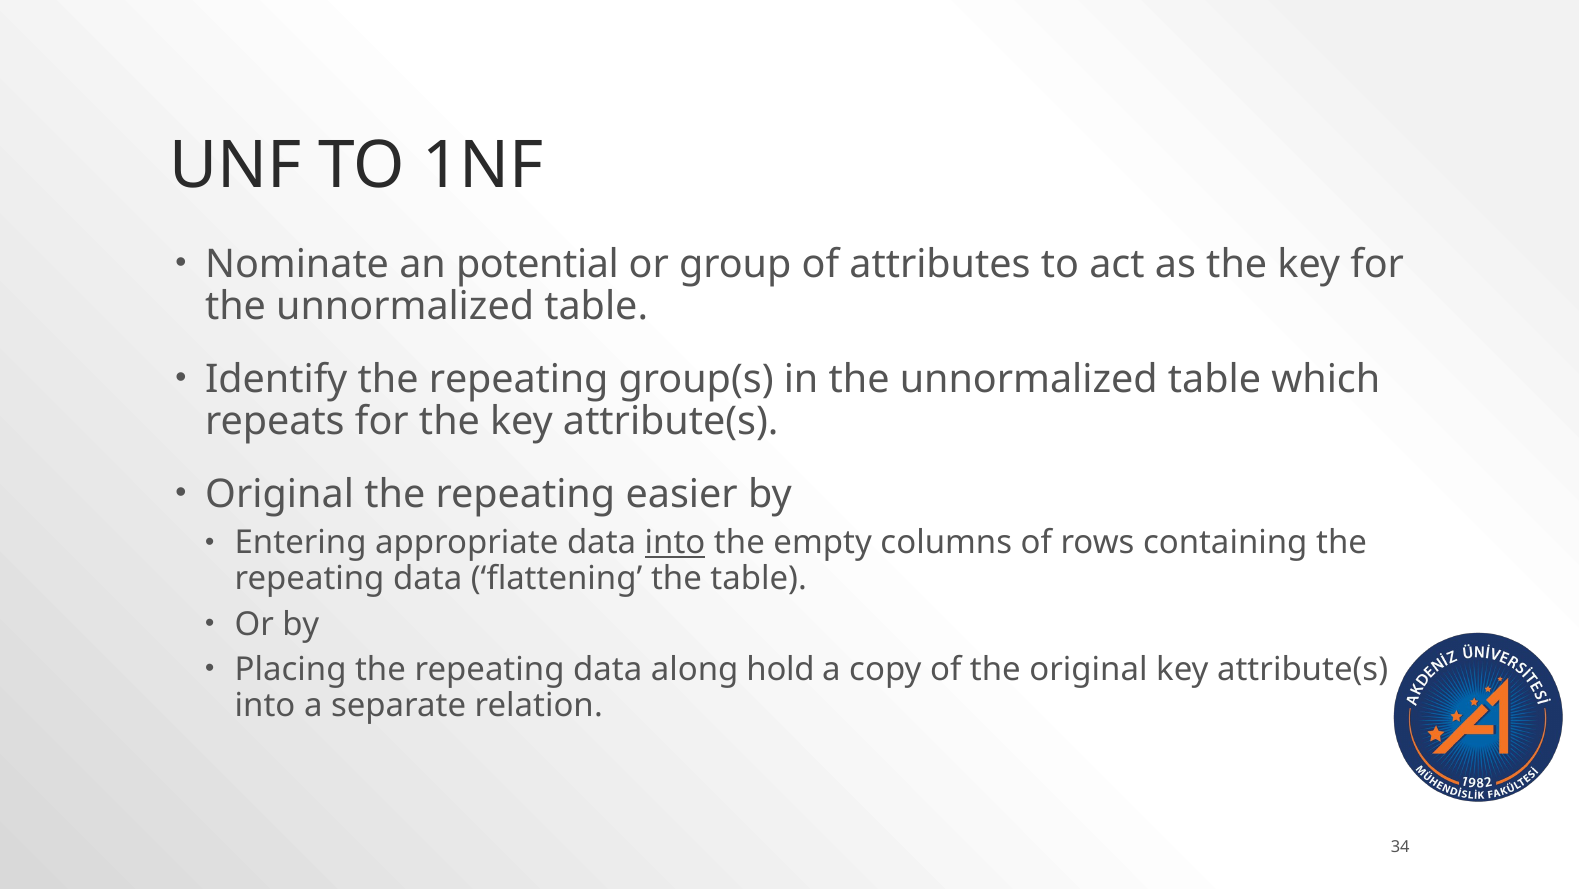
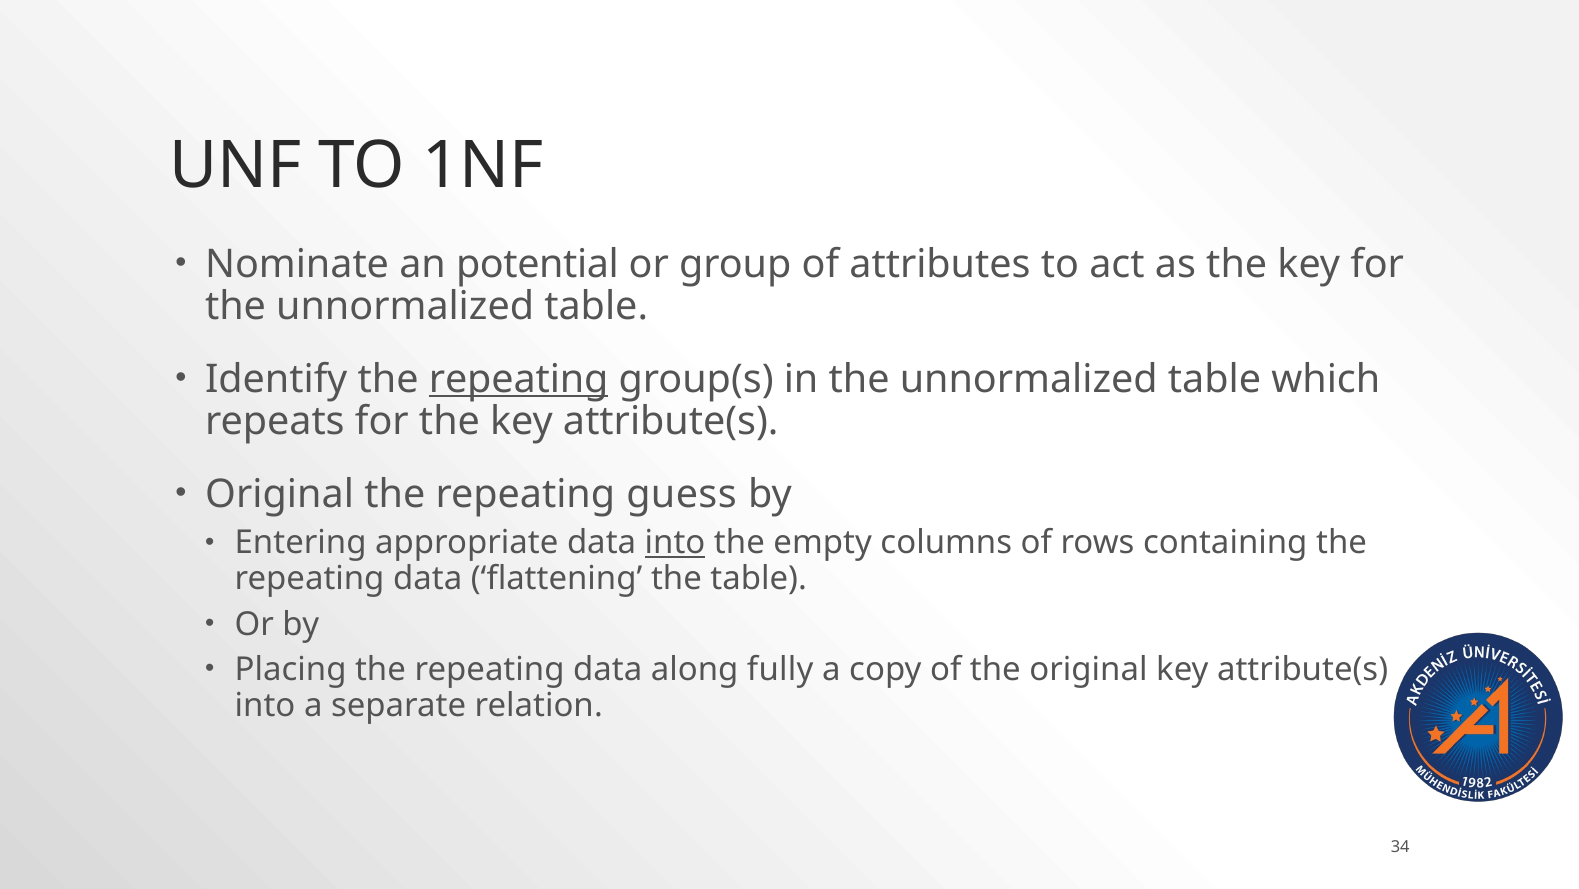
repeating at (519, 379) underline: none -> present
easier: easier -> guess
hold: hold -> fully
